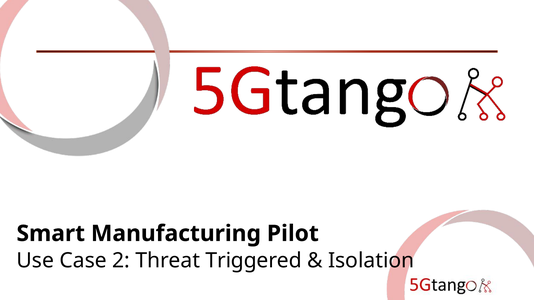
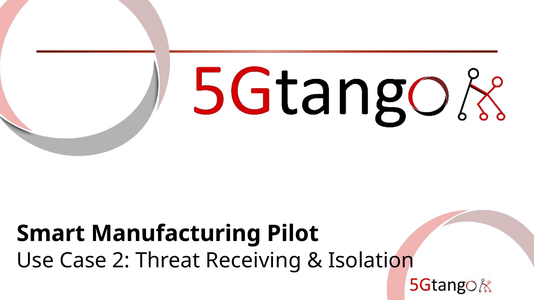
Triggered: Triggered -> Receiving
